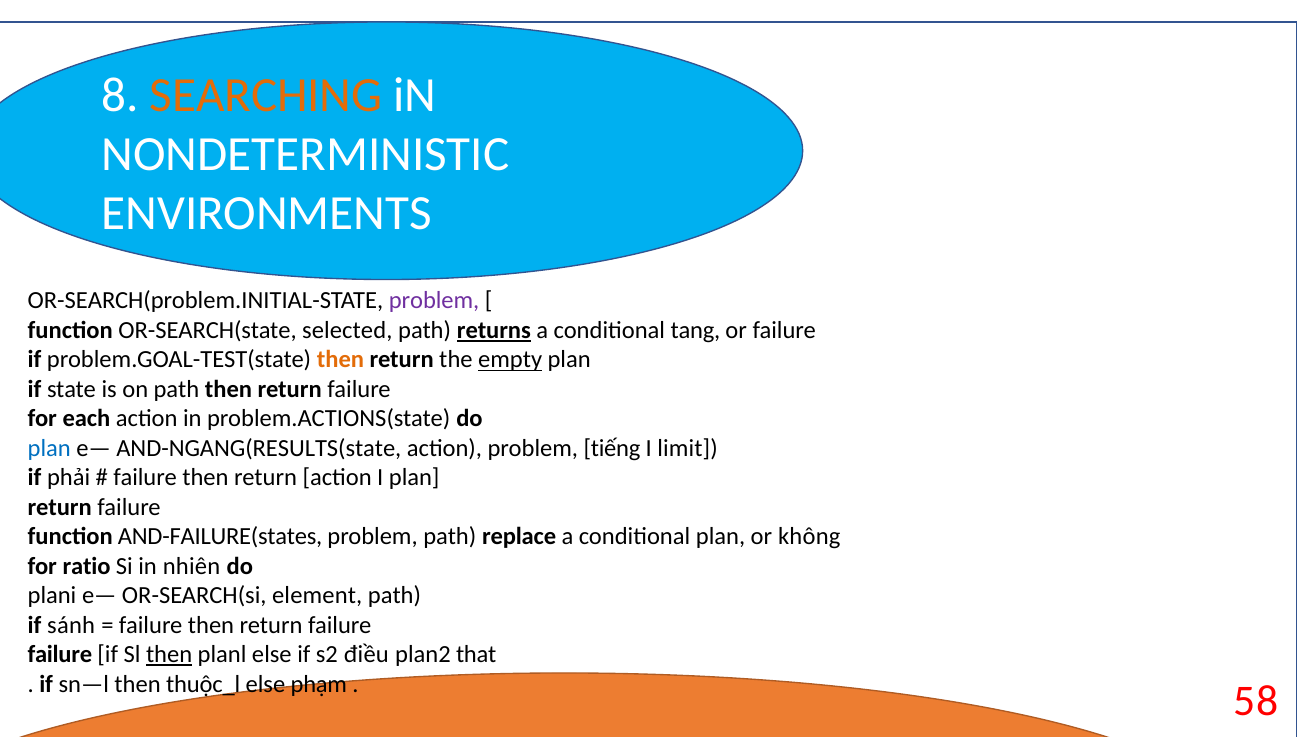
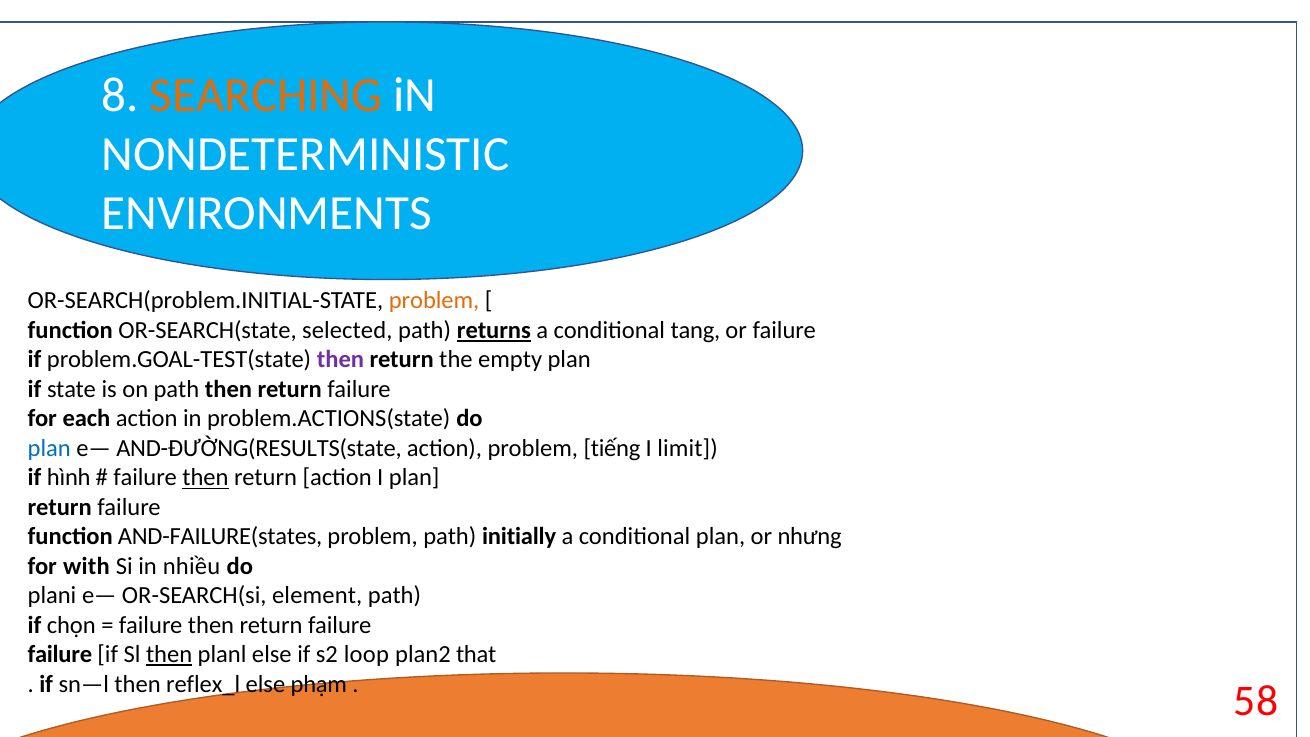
problem at (434, 301) colour: purple -> orange
then at (341, 360) colour: orange -> purple
empty underline: present -> none
AND-NGANG(RESULTS(state: AND-NGANG(RESULTS(state -> AND-ĐƯỜNG(RESULTS(state
phải: phải -> hình
then at (205, 478) underline: none -> present
replace: replace -> initially
không: không -> nhưng
ratio: ratio -> with
in nhiên: nhiên -> nhiều
sánh: sánh -> chọn
điều: điều -> loop
thuộc_l: thuộc_l -> reflex_l
